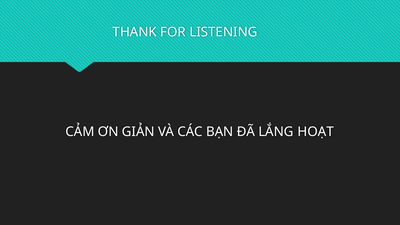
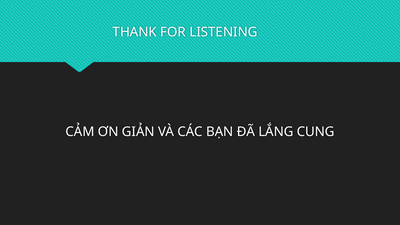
HOẠT: HOẠT -> CUNG
